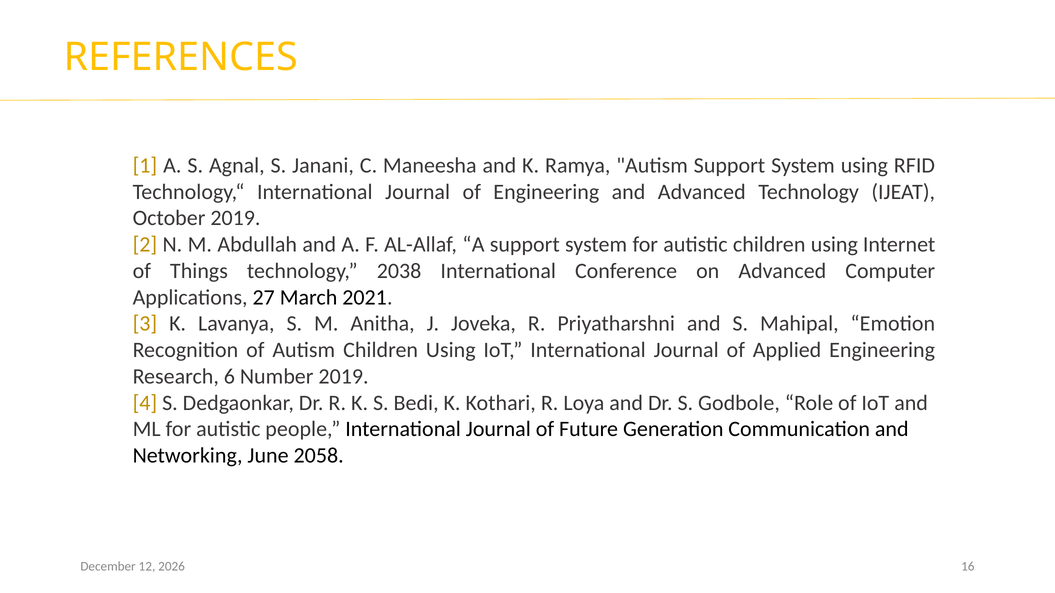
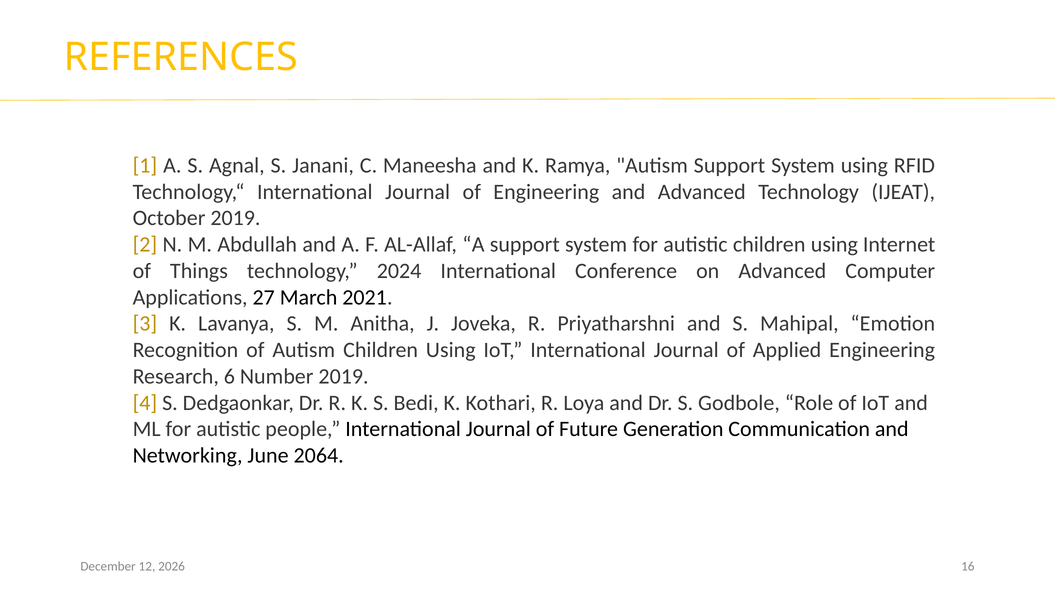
2038: 2038 -> 2024
2058: 2058 -> 2064
